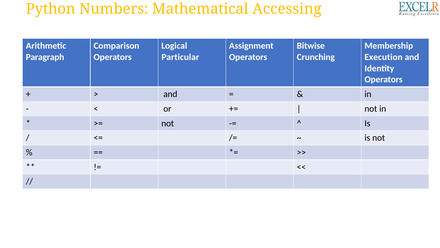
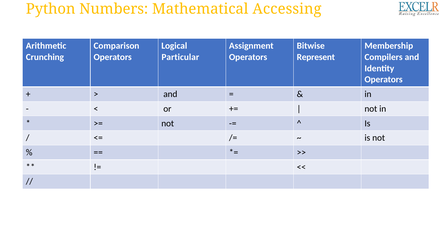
Paragraph: Paragraph -> Crunching
Crunching: Crunching -> Represent
Execution: Execution -> Compilers
